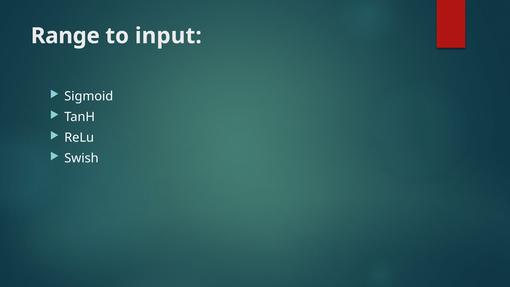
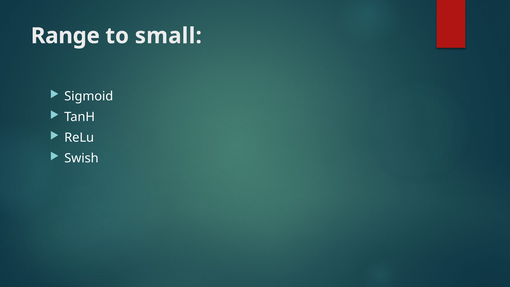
input: input -> small
